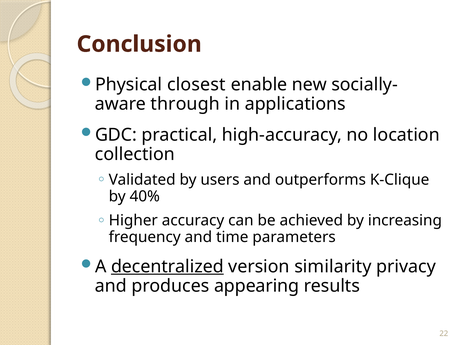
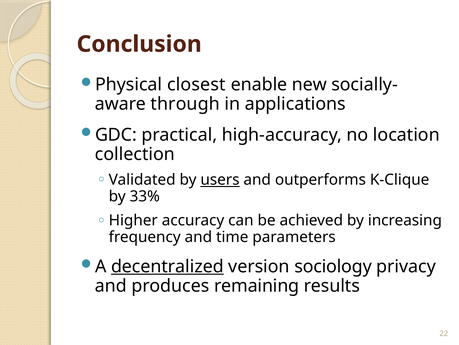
users underline: none -> present
40%: 40% -> 33%
similarity: similarity -> sociology
appearing: appearing -> remaining
